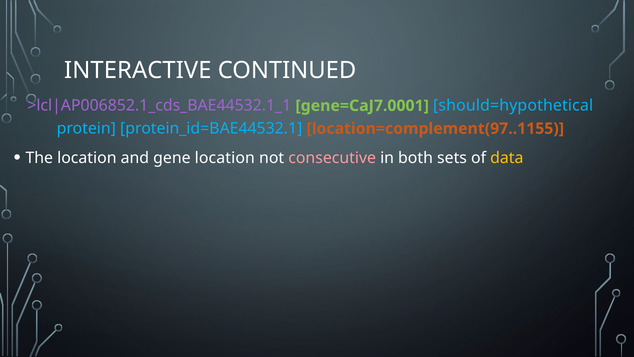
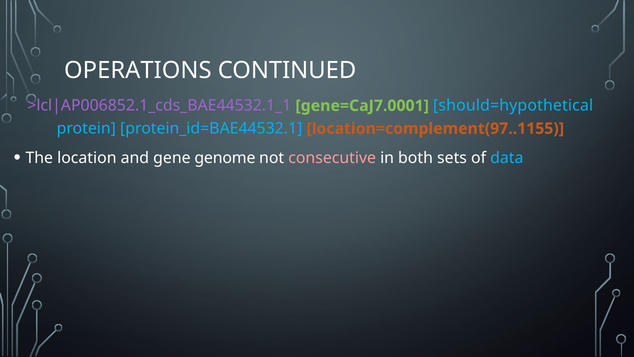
INTERACTIVE: INTERACTIVE -> OPERATIONS
gene location: location -> genome
data colour: yellow -> light blue
